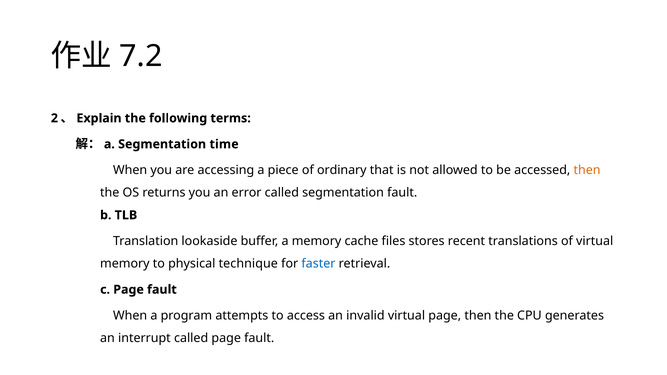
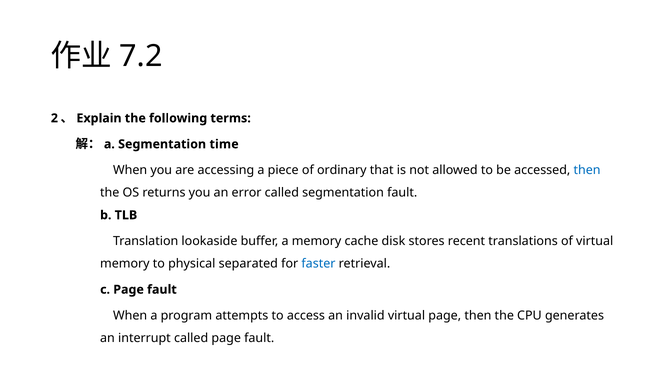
then at (587, 170) colour: orange -> blue
files: files -> disk
technique: technique -> separated
